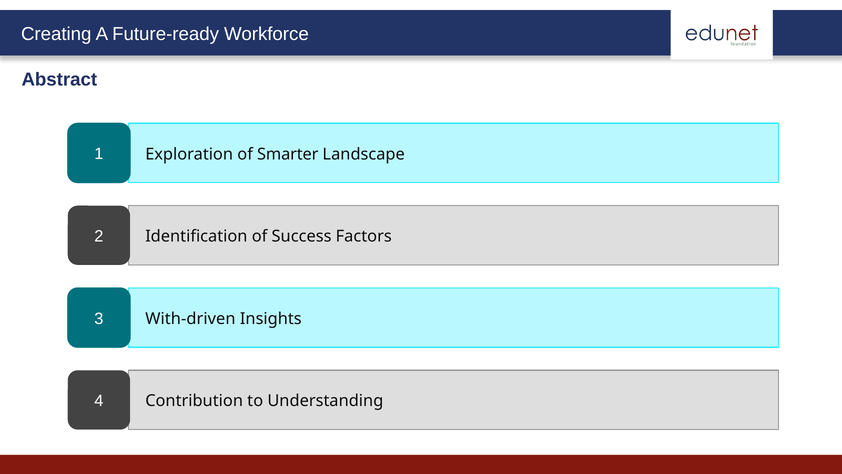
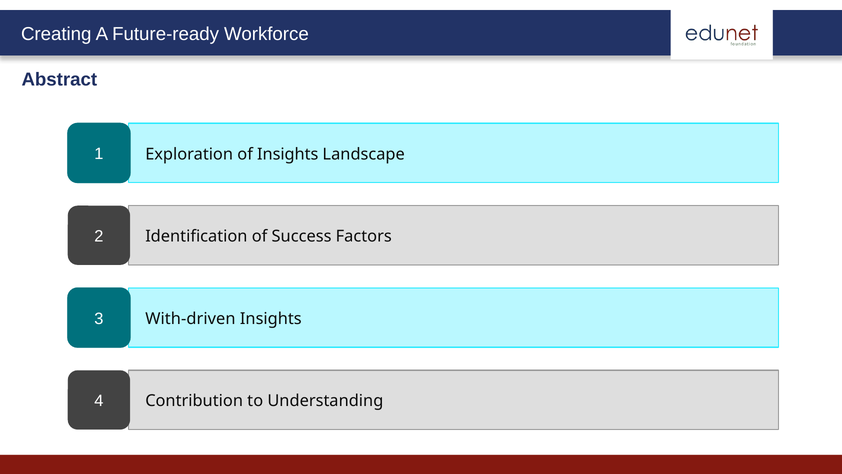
of Smarter: Smarter -> Insights
